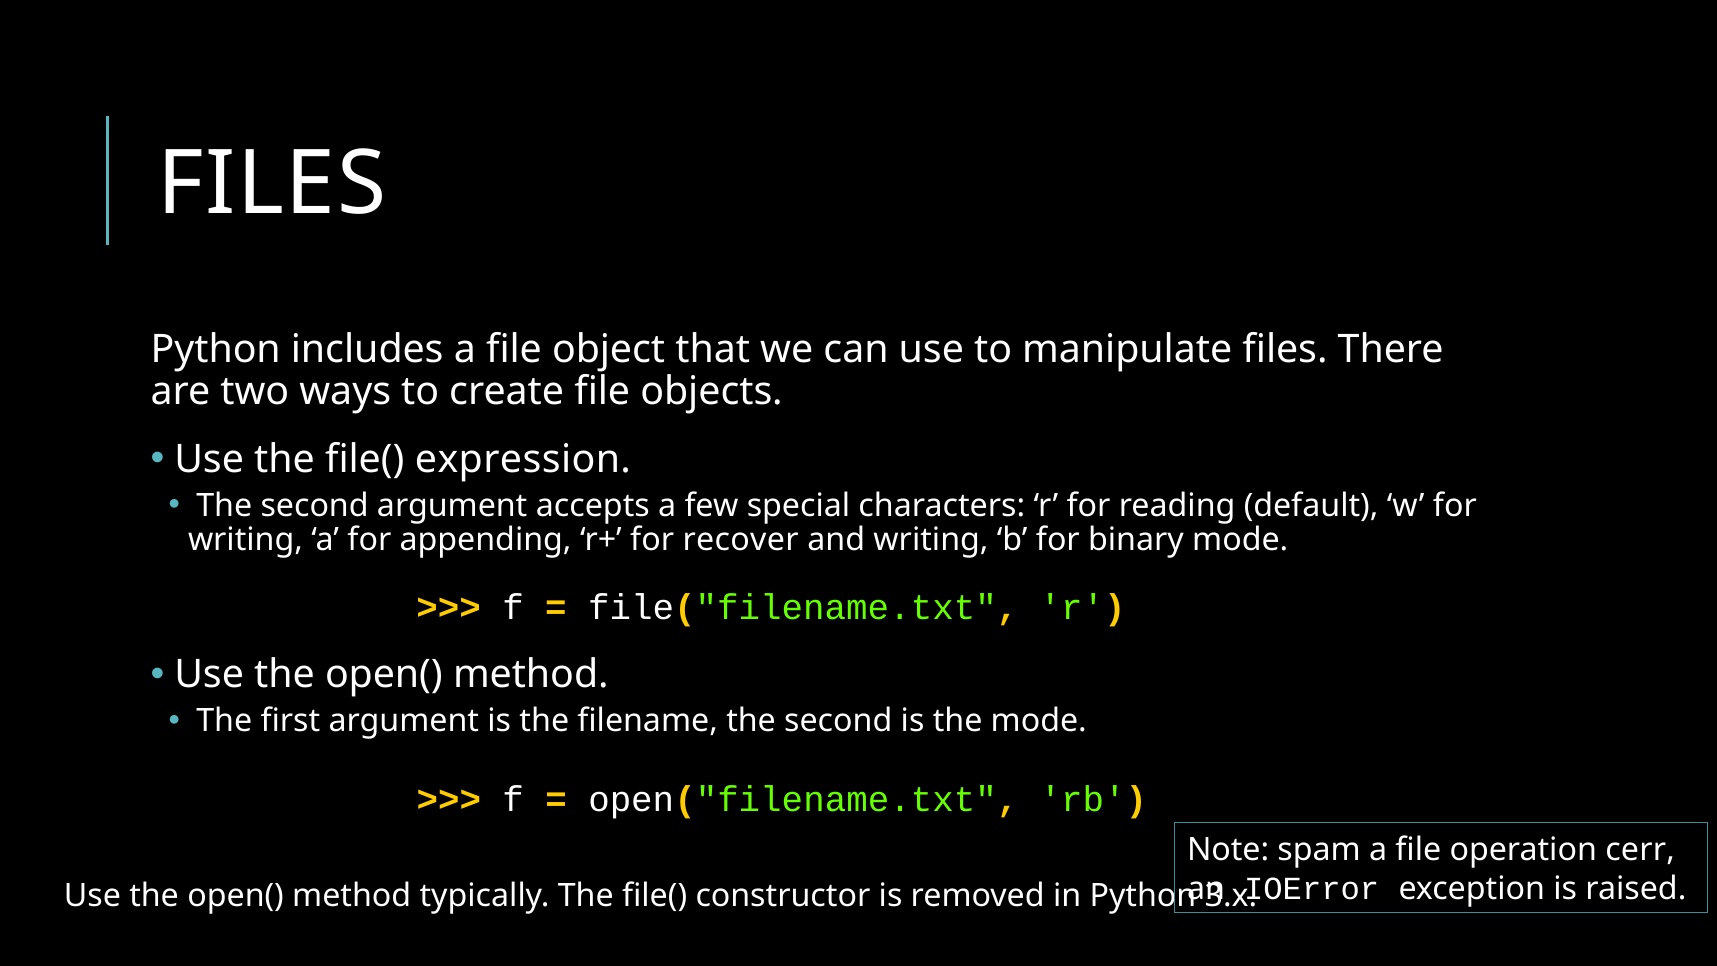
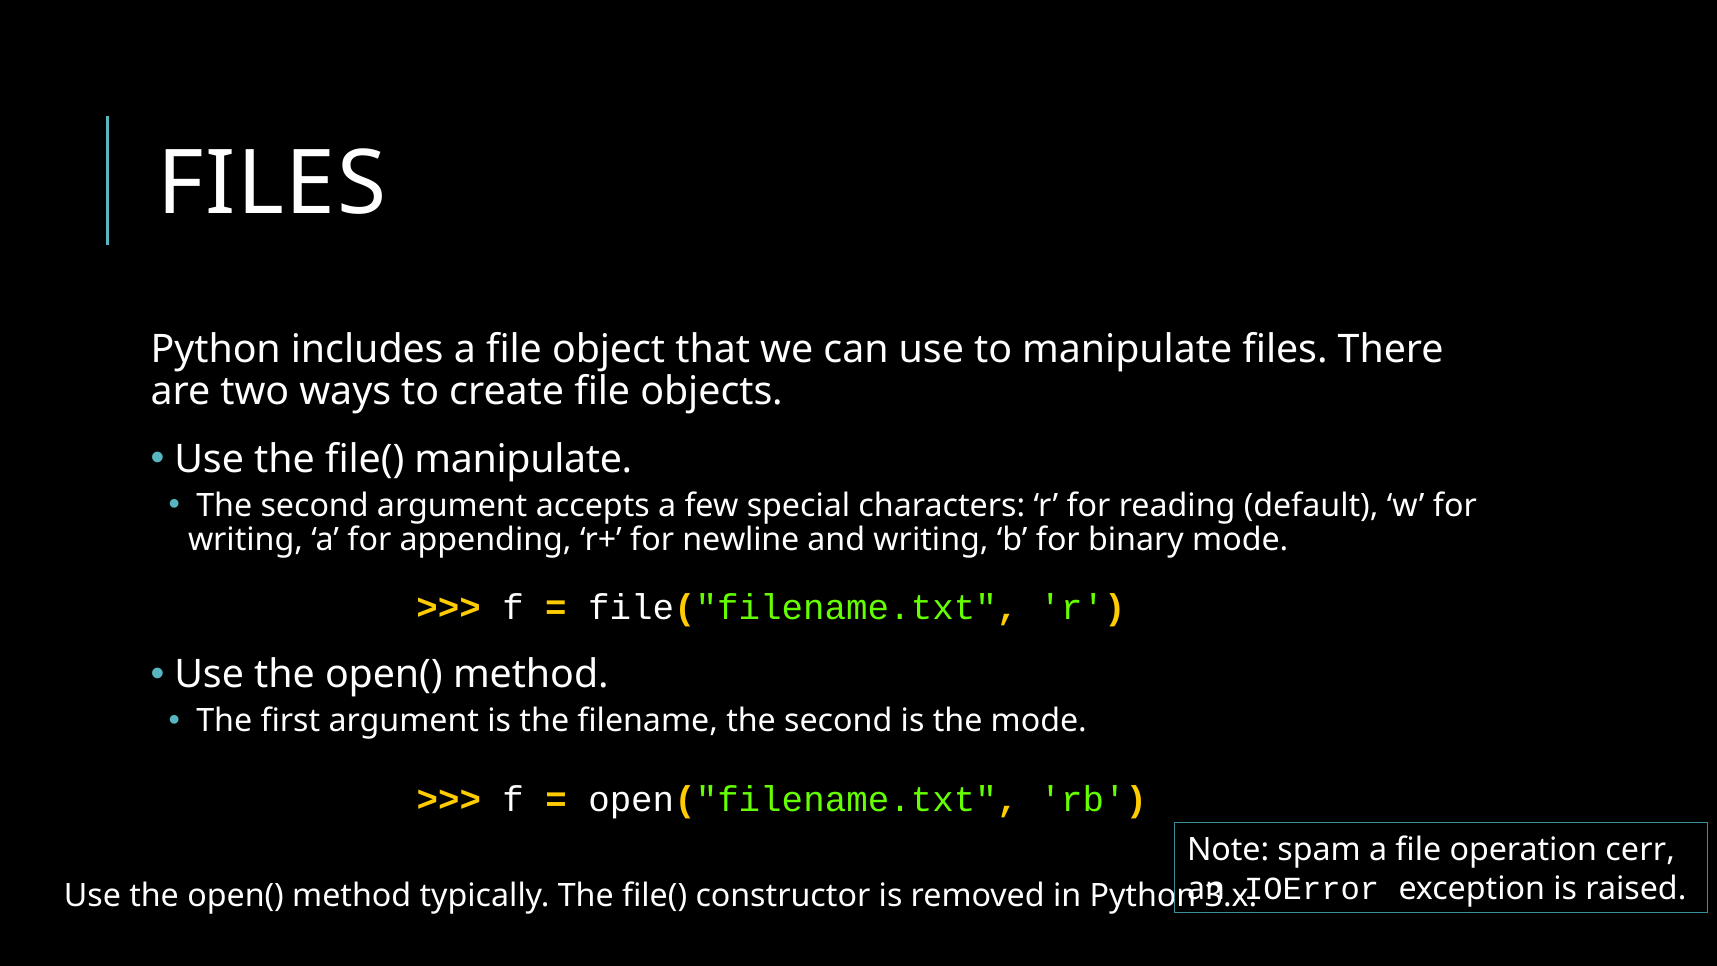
file( expression: expression -> manipulate
recover: recover -> newline
